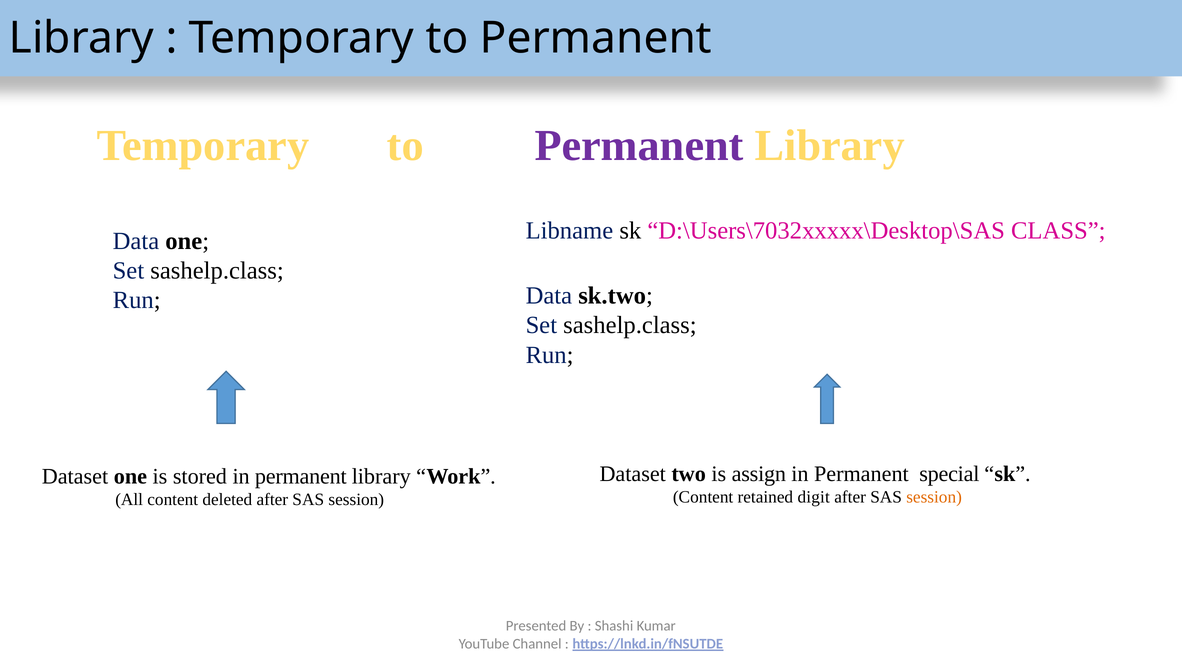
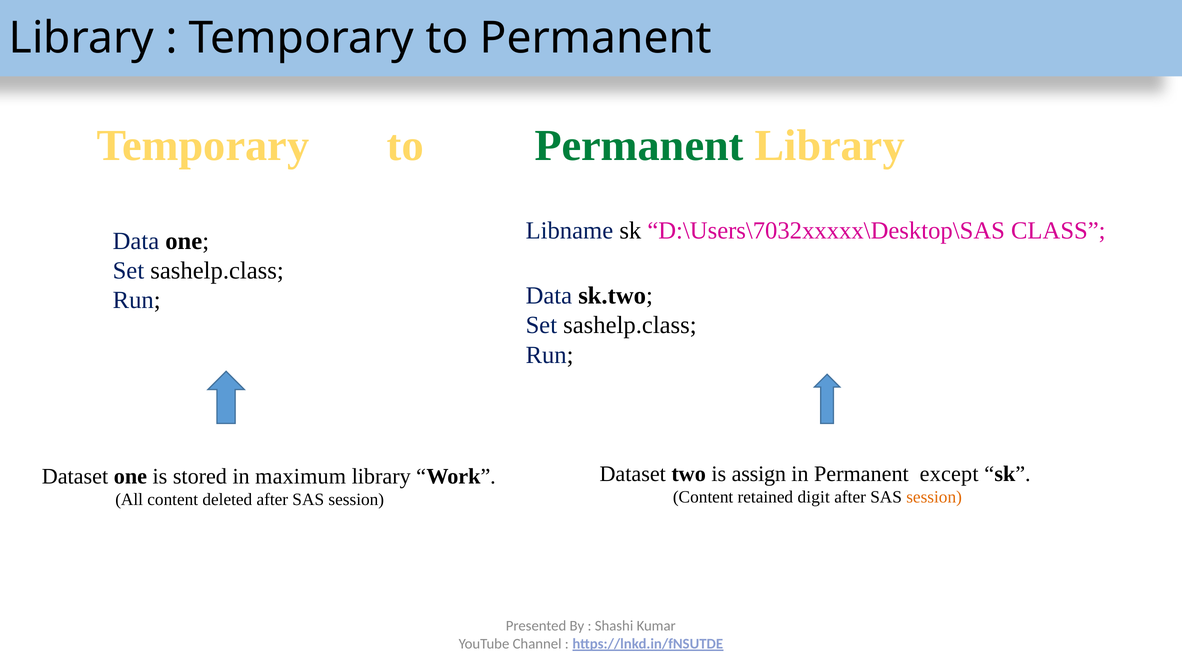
Permanent at (639, 146) colour: purple -> green
special: special -> except
stored in permanent: permanent -> maximum
